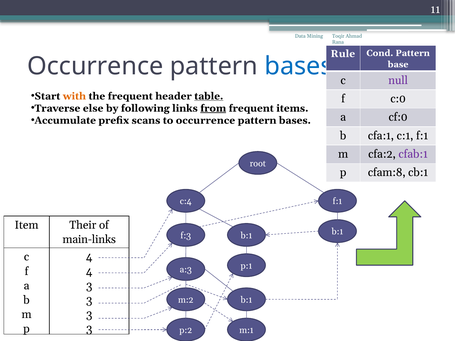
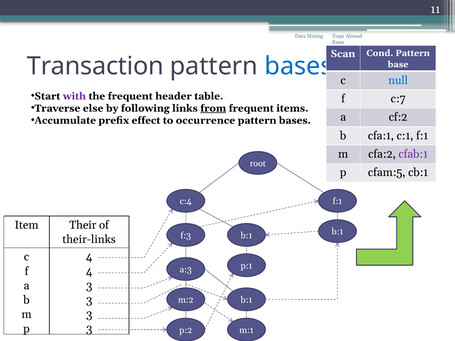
Rule: Rule -> Scan
Occurrence at (95, 66): Occurrence -> Transaction
null colour: purple -> blue
with colour: orange -> purple
table underline: present -> none
c:0: c:0 -> c:7
cf:0: cf:0 -> cf:2
scans: scans -> effect
cfam:8: cfam:8 -> cfam:5
main-links: main-links -> their-links
